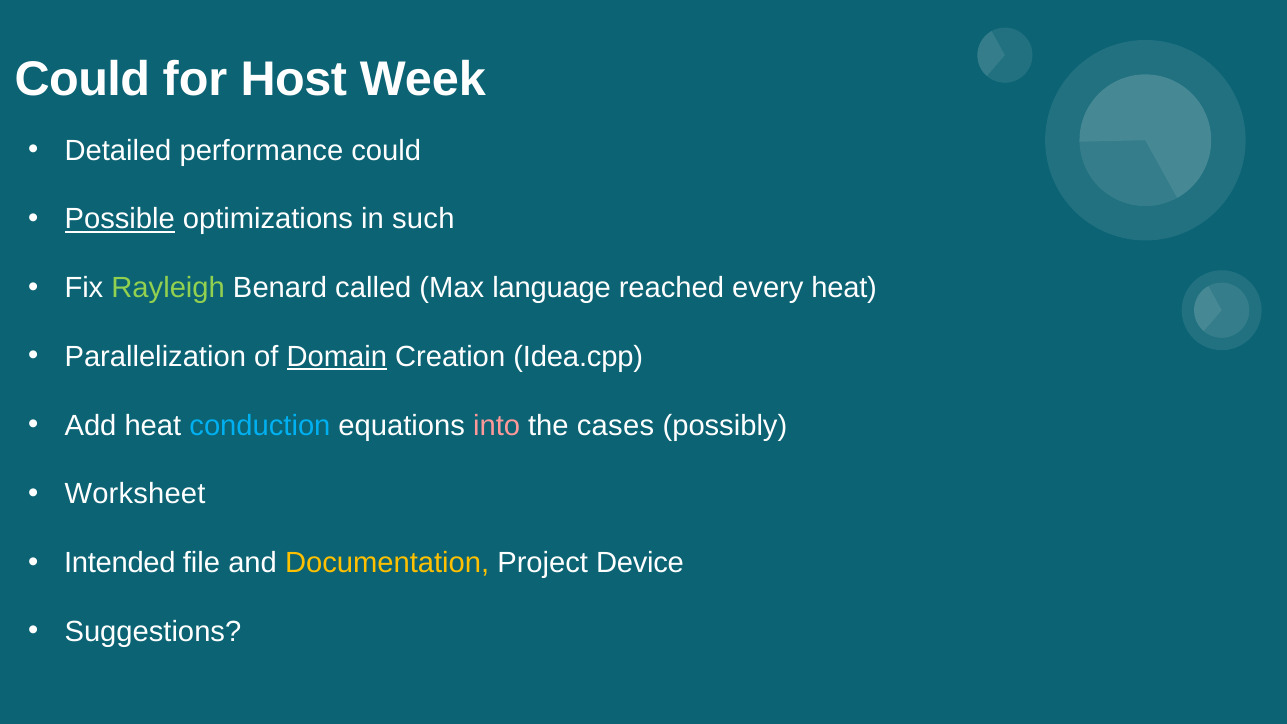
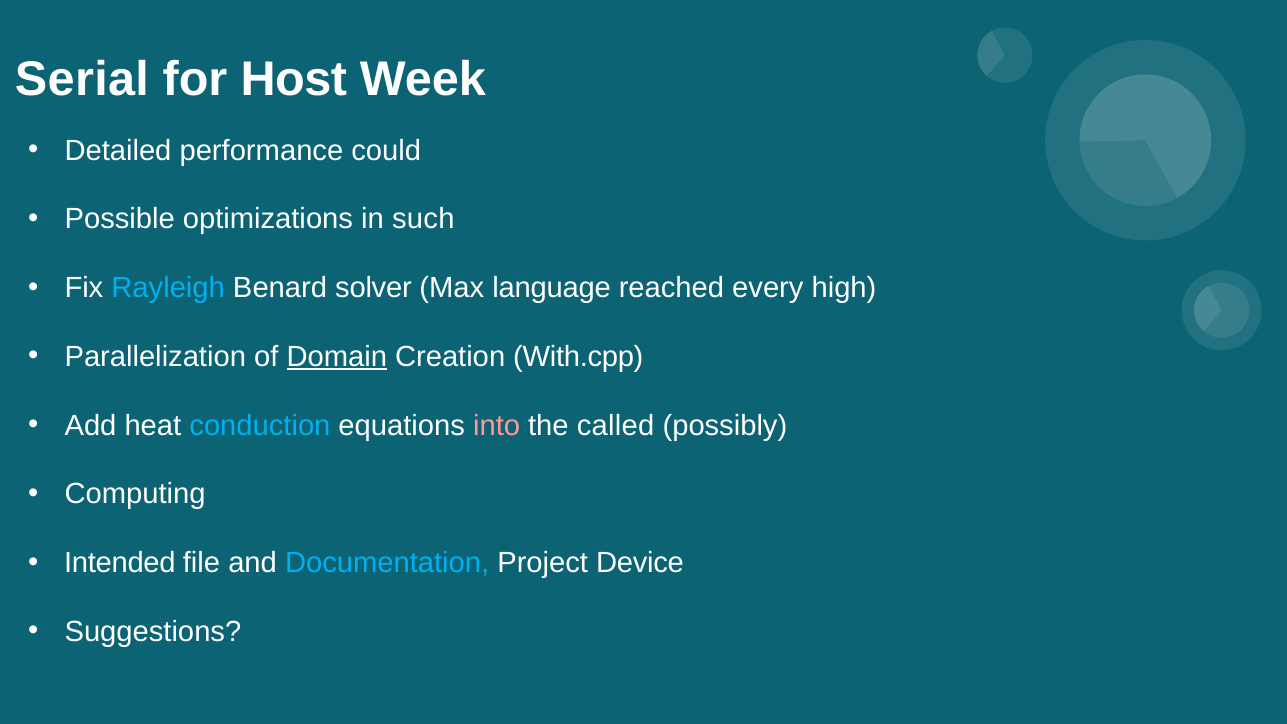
Could at (82, 80): Could -> Serial
Possible underline: present -> none
Rayleigh colour: light green -> light blue
called: called -> solver
every heat: heat -> high
Idea.cpp: Idea.cpp -> With.cpp
cases: cases -> called
Worksheet: Worksheet -> Computing
Documentation colour: yellow -> light blue
